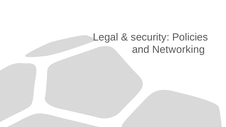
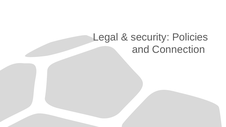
Networking: Networking -> Connection
